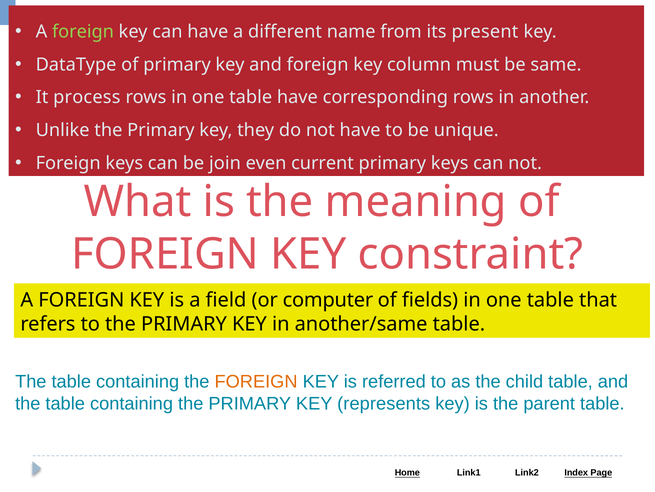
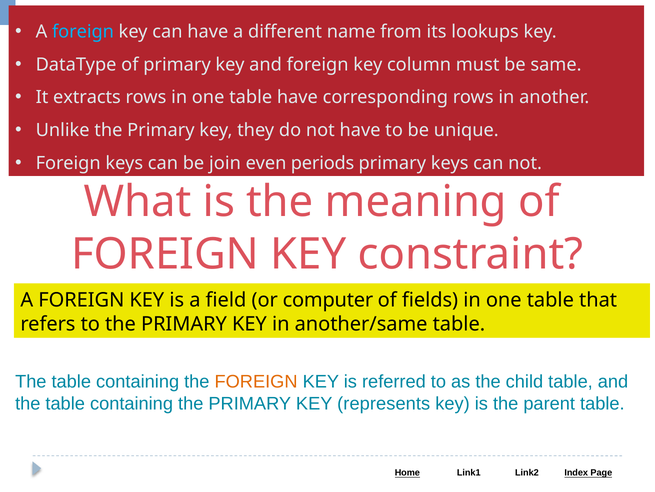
foreign at (83, 32) colour: light green -> light blue
present: present -> lookups
process: process -> extracts
current: current -> periods
